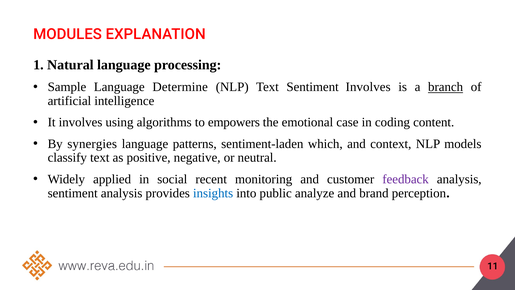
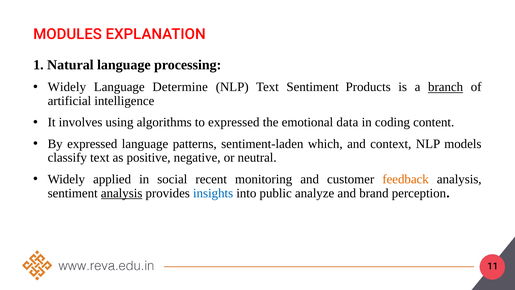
Sample at (67, 87): Sample -> Widely
Sentiment Involves: Involves -> Products
to empowers: empowers -> expressed
case: case -> data
By synergies: synergies -> expressed
feedback colour: purple -> orange
analysis at (122, 193) underline: none -> present
